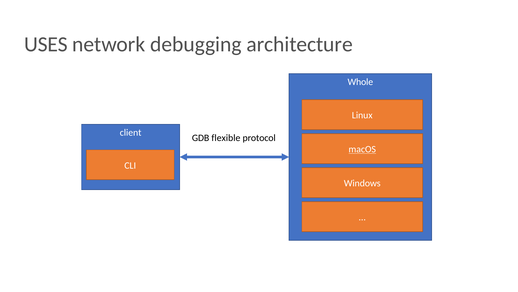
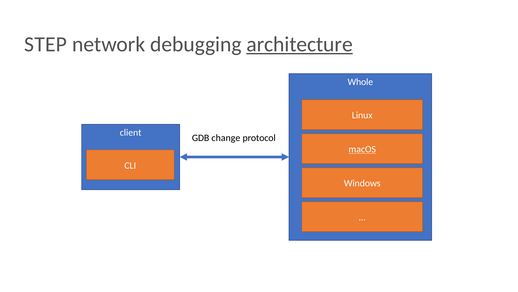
USES: USES -> STEP
architecture underline: none -> present
flexible: flexible -> change
